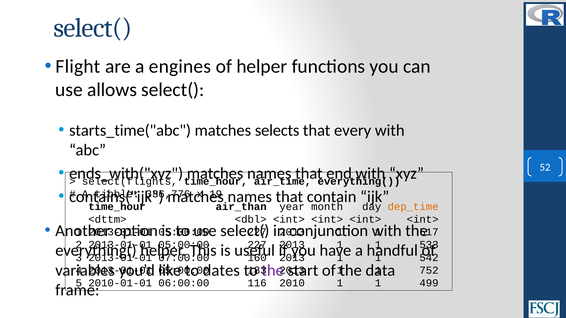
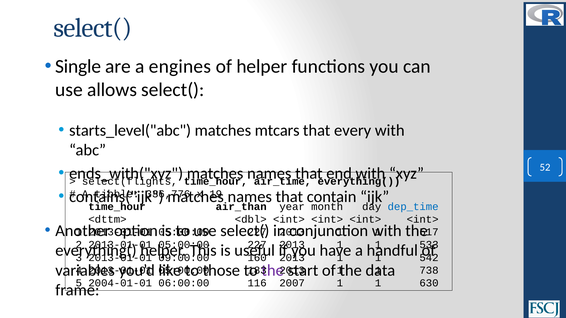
Flight: Flight -> Single
starts_time("abc: starts_time("abc -> starts_level("abc
selects: selects -> mtcars
dep_time colour: orange -> blue
07:00:00: 07:00:00 -> 09:00:00
dates: dates -> those
752: 752 -> 738
2010-01-01: 2010-01-01 -> 2004-01-01
2010: 2010 -> 2007
499: 499 -> 630
